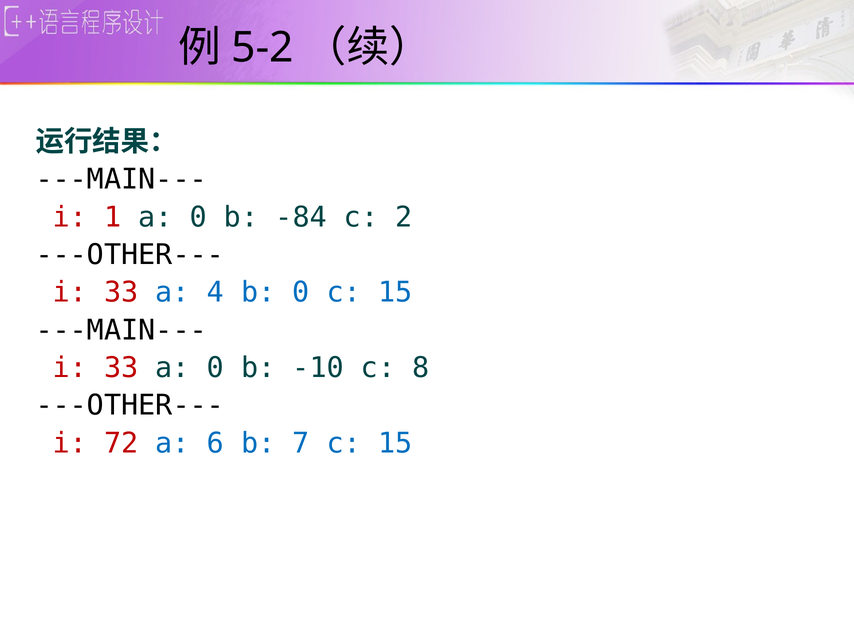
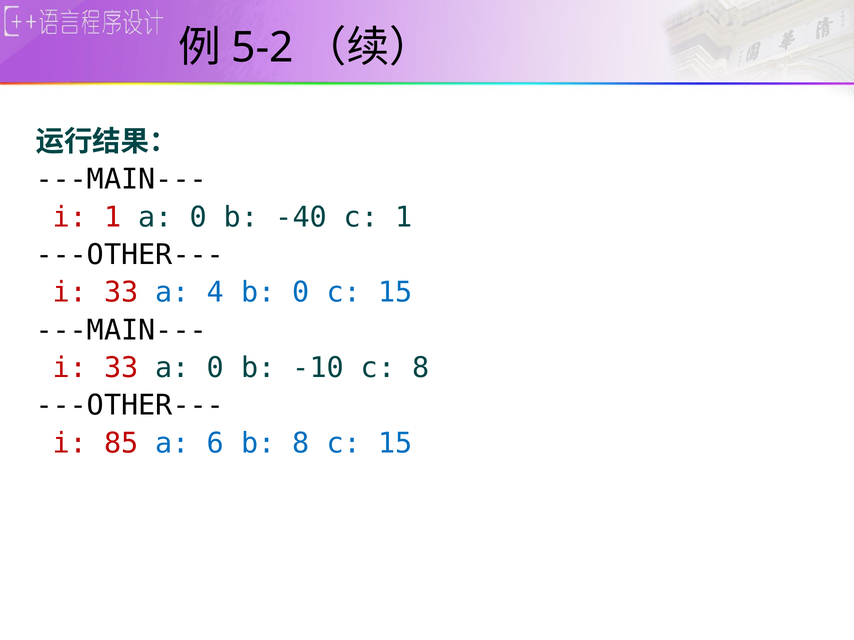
-84: -84 -> -40
c 2: 2 -> 1
72: 72 -> 85
b 7: 7 -> 8
